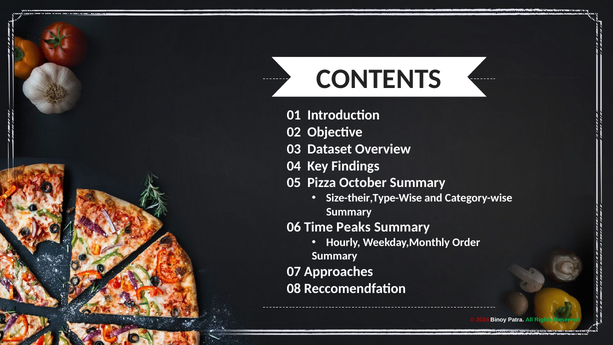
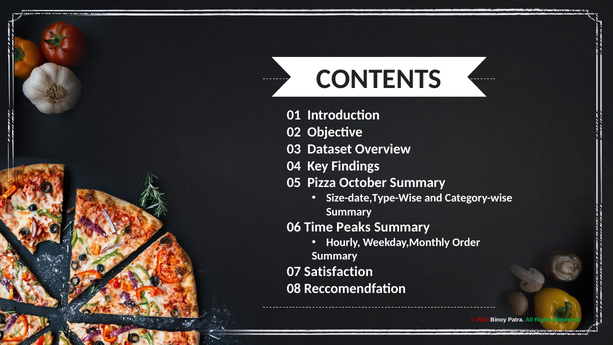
Size-their,Type-Wise: Size-their,Type-Wise -> Size-date,Type-Wise
Approaches: Approaches -> Satisfaction
